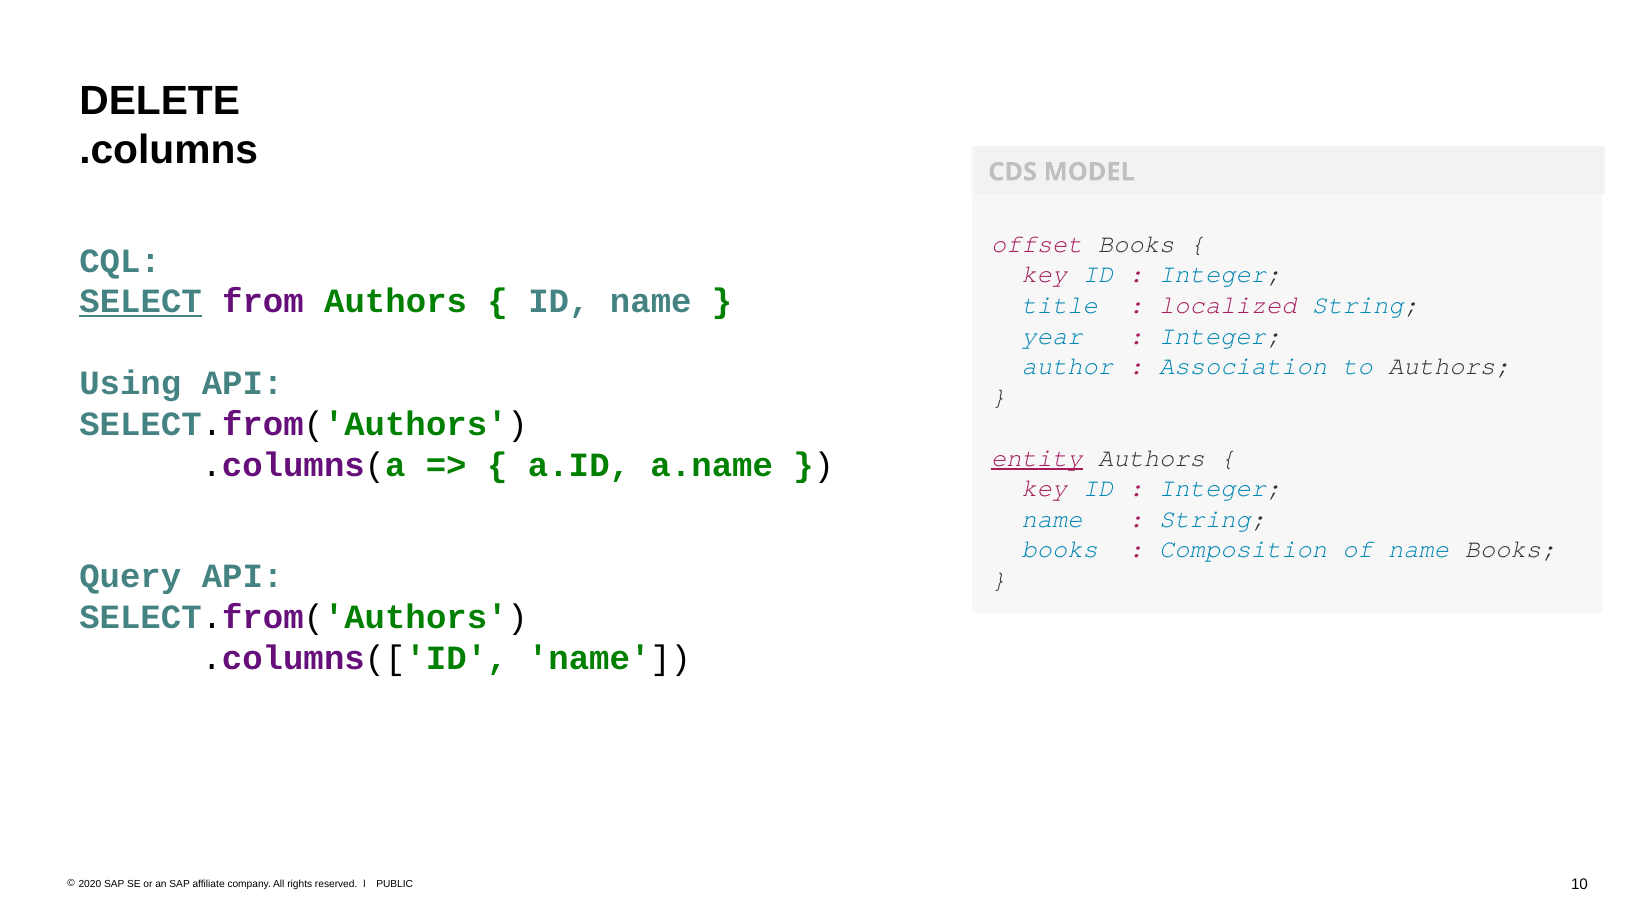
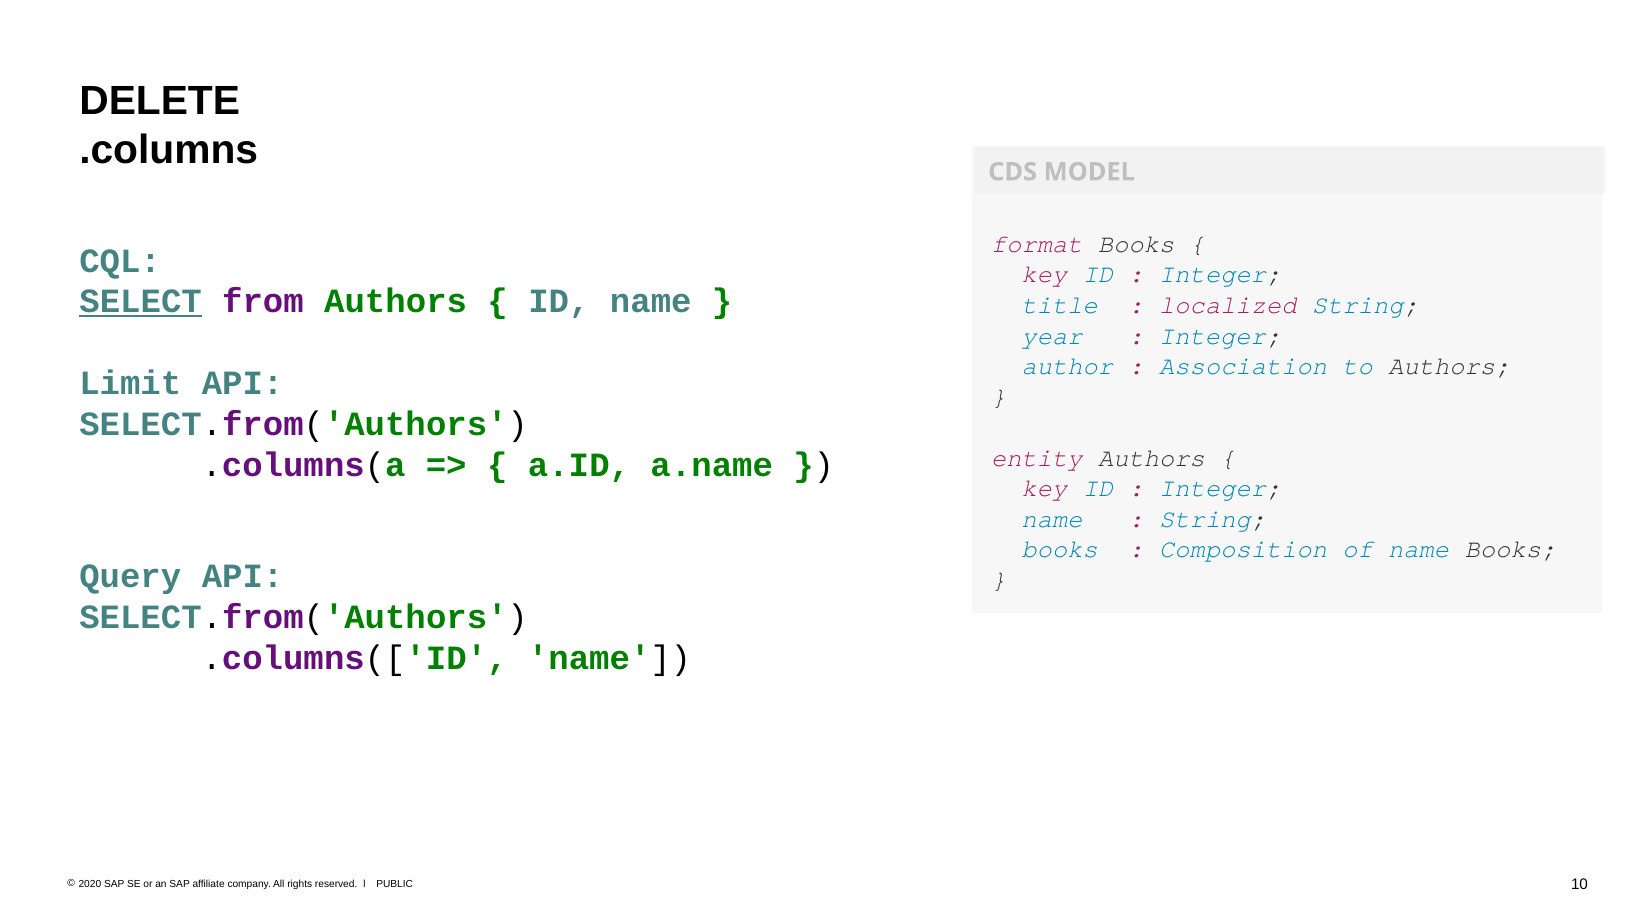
offset: offset -> format
Using: Using -> Limit
entity underline: present -> none
